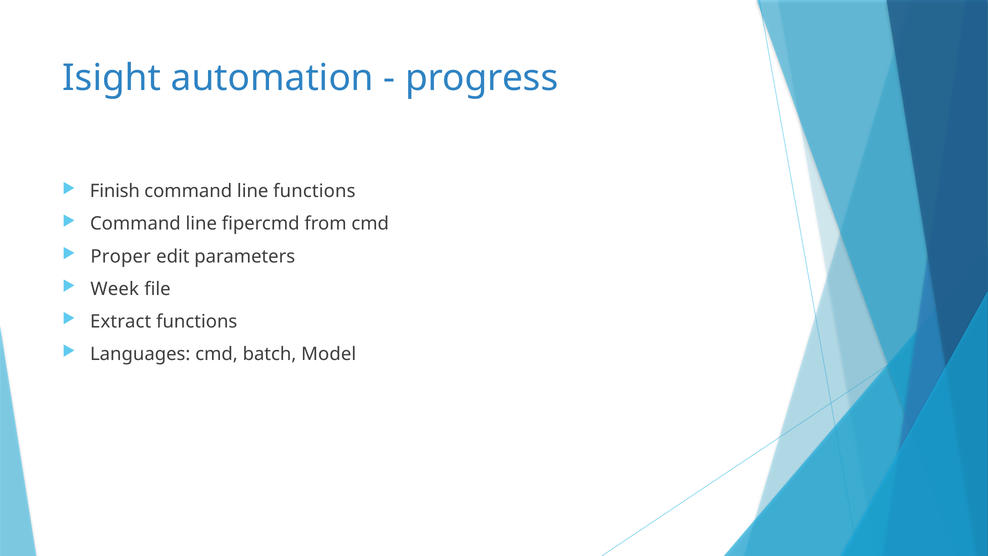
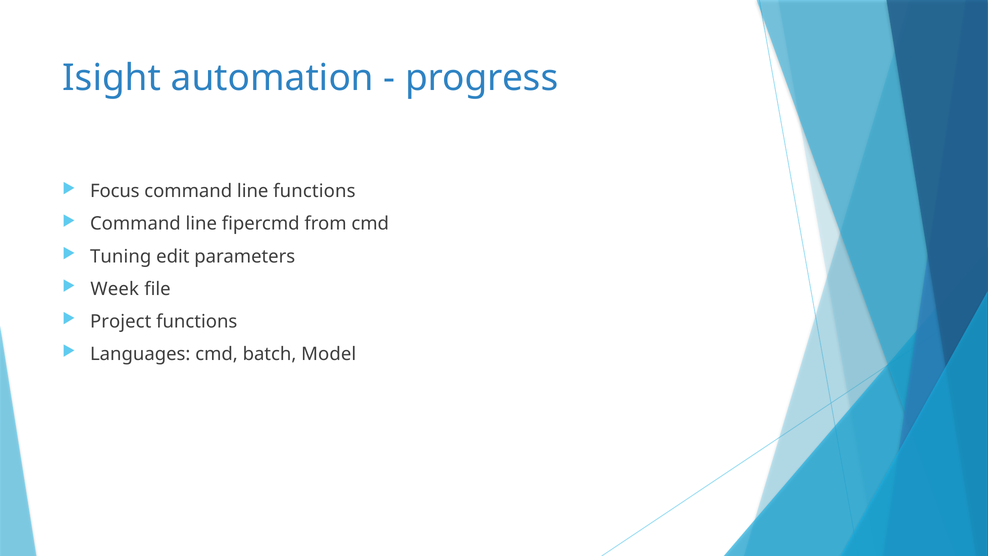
Finish: Finish -> Focus
Proper: Proper -> Tuning
Extract: Extract -> Project
